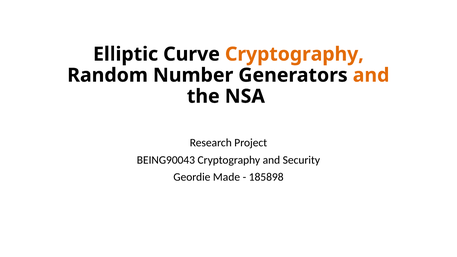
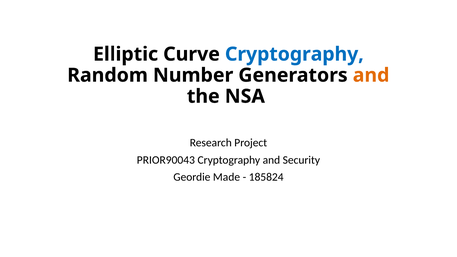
Cryptography at (294, 54) colour: orange -> blue
BEING90043: BEING90043 -> PRIOR90043
185898: 185898 -> 185824
